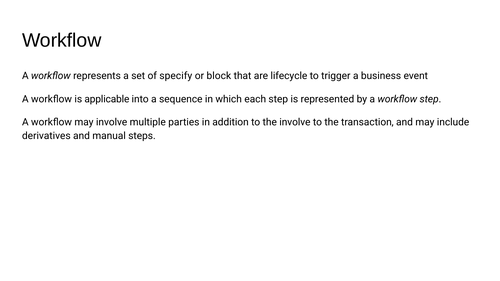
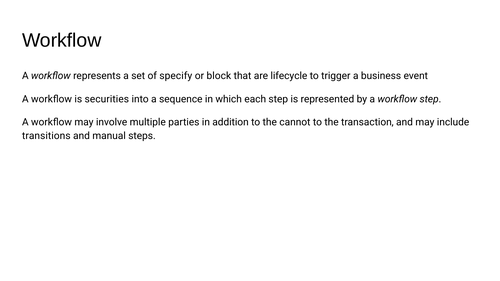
applicable: applicable -> securities
the involve: involve -> cannot
derivatives: derivatives -> transitions
